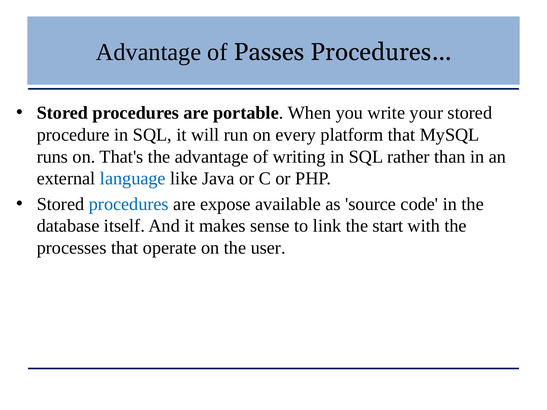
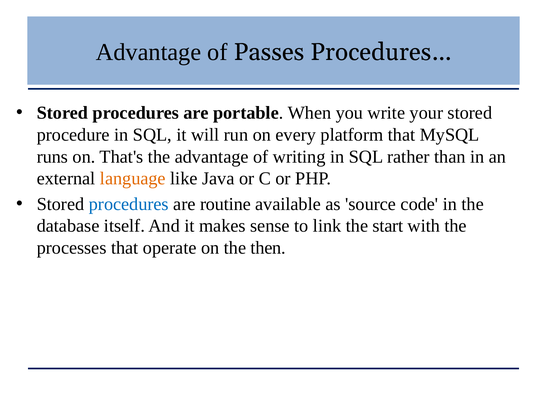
language colour: blue -> orange
expose: expose -> routine
user: user -> then
